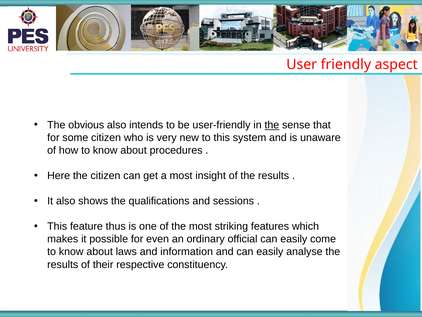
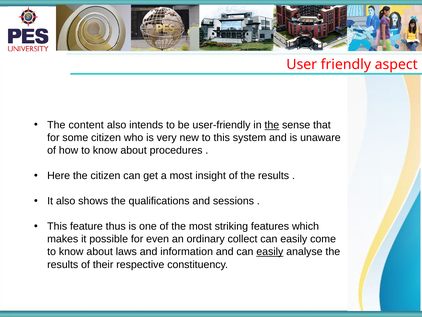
obvious: obvious -> content
official: official -> collect
easily at (270, 251) underline: none -> present
